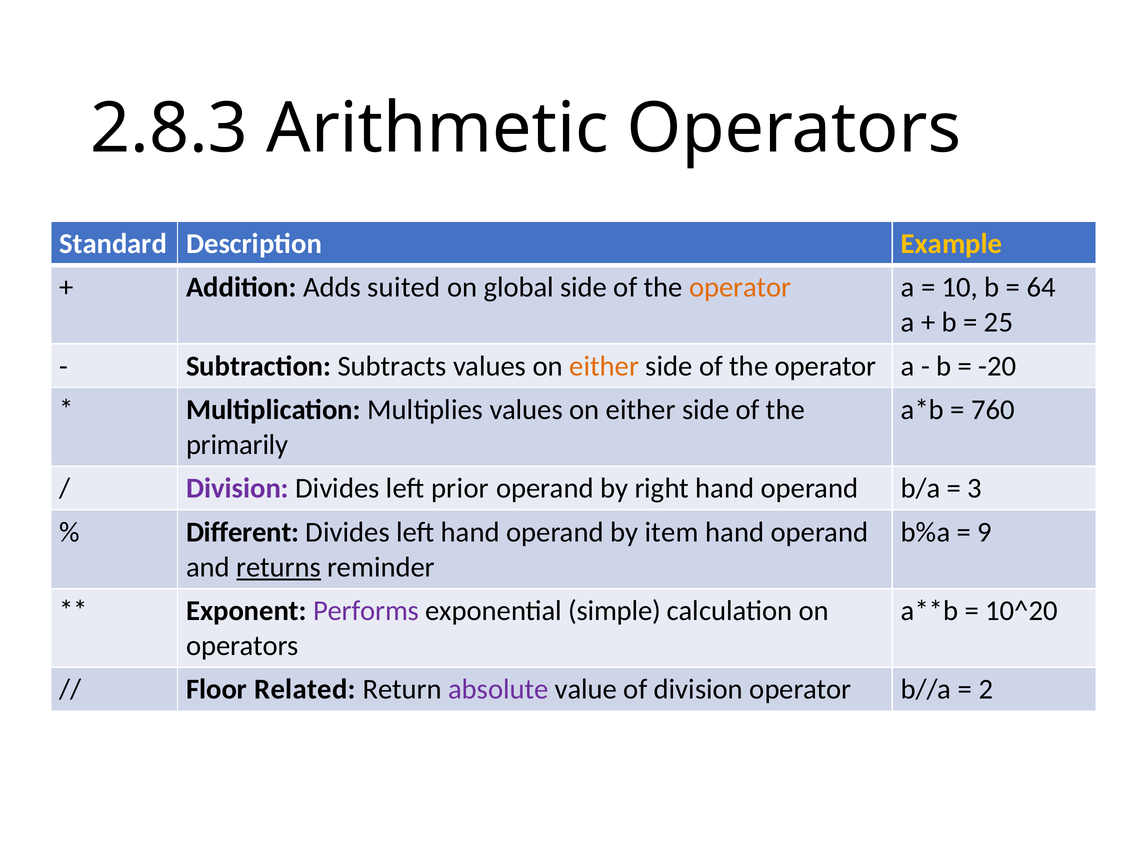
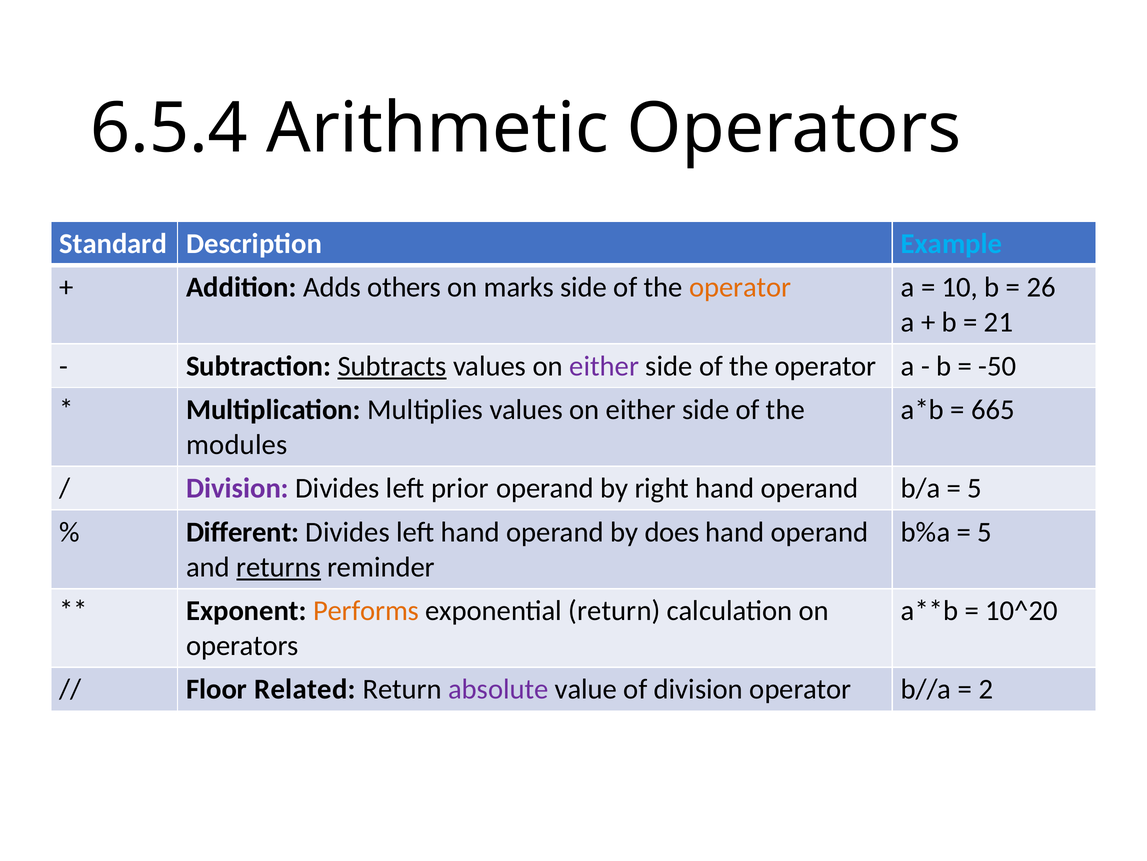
2.8.3: 2.8.3 -> 6.5.4
Example colour: yellow -> light blue
suited: suited -> others
global: global -> marks
64: 64 -> 26
25: 25 -> 21
Subtracts underline: none -> present
either at (604, 366) colour: orange -> purple
-20: -20 -> -50
760: 760 -> 665
primarily: primarily -> modules
3 at (975, 488): 3 -> 5
item: item -> does
9 at (985, 532): 9 -> 5
Performs colour: purple -> orange
exponential simple: simple -> return
